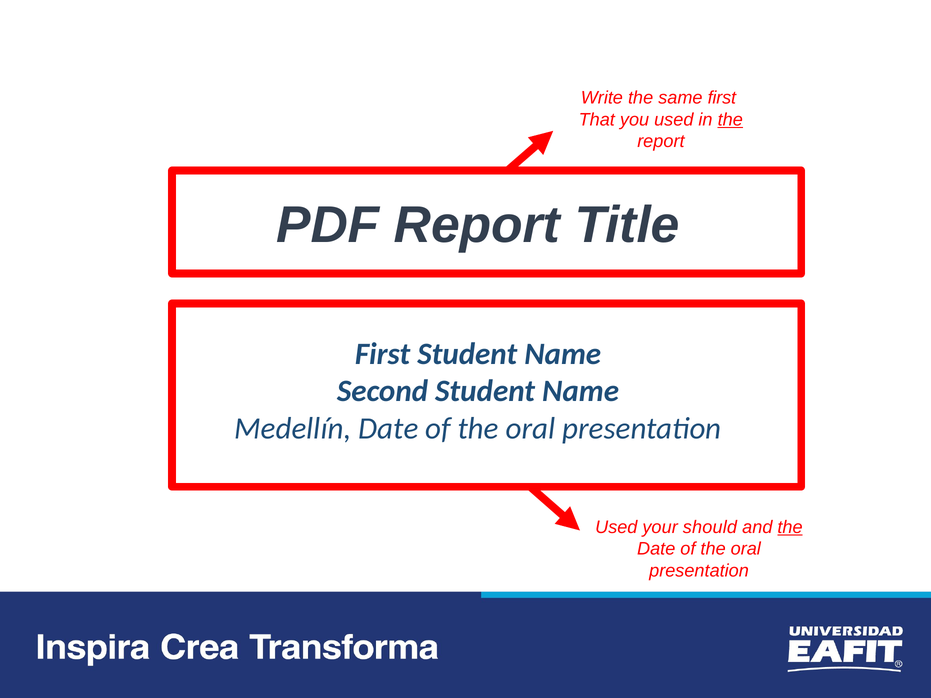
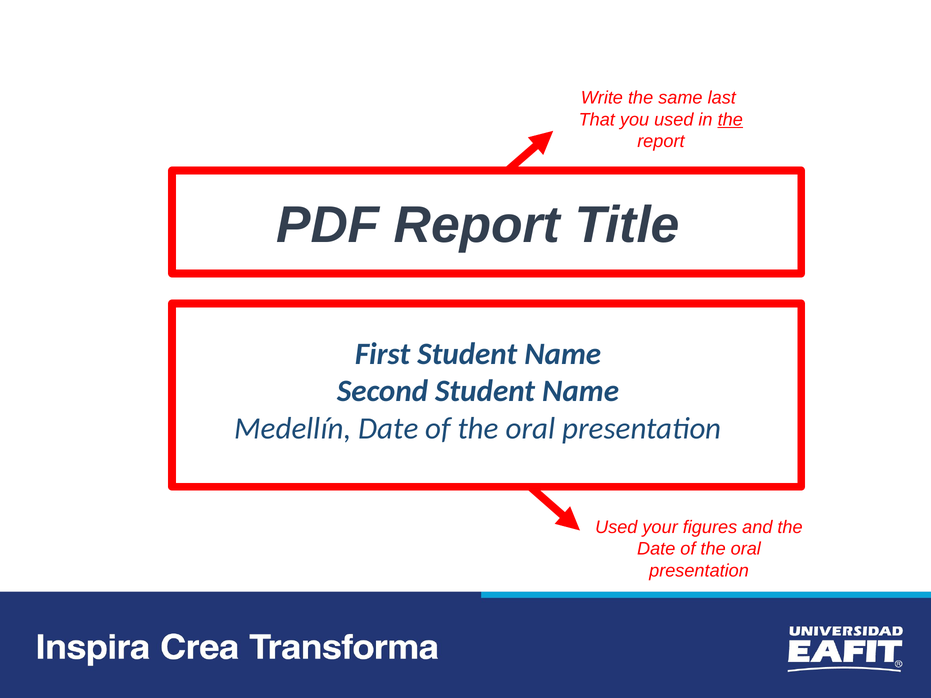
same first: first -> last
should: should -> figures
the at (790, 527) underline: present -> none
